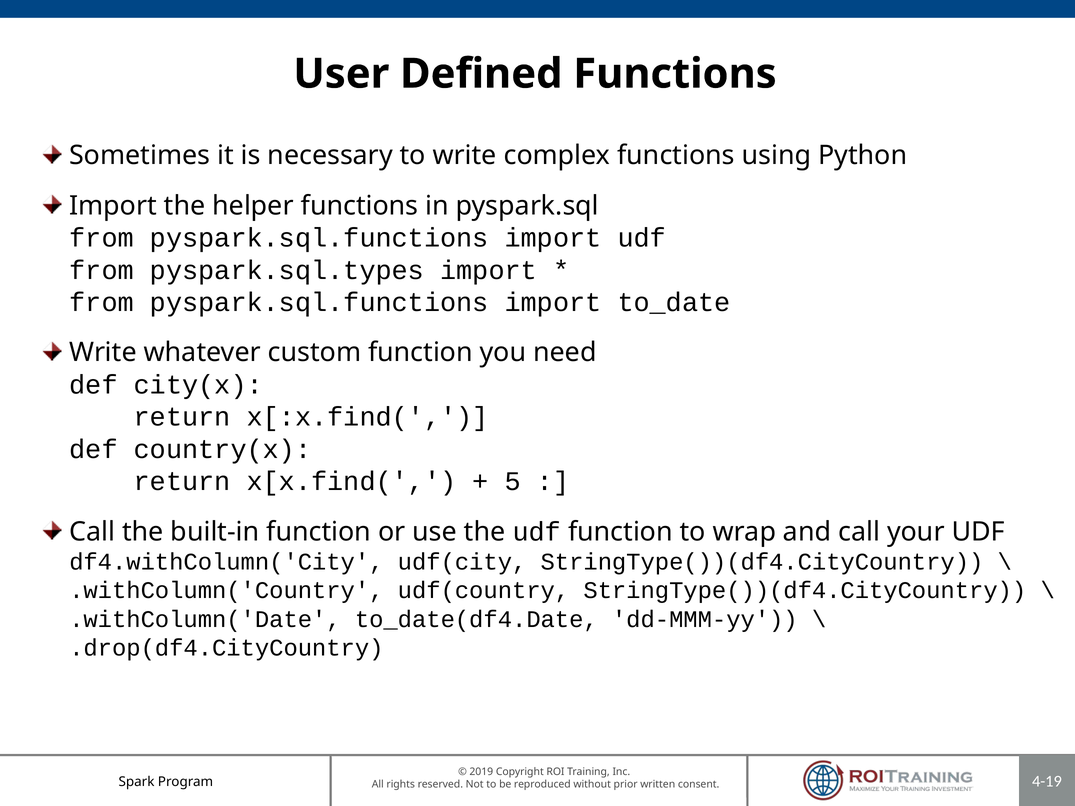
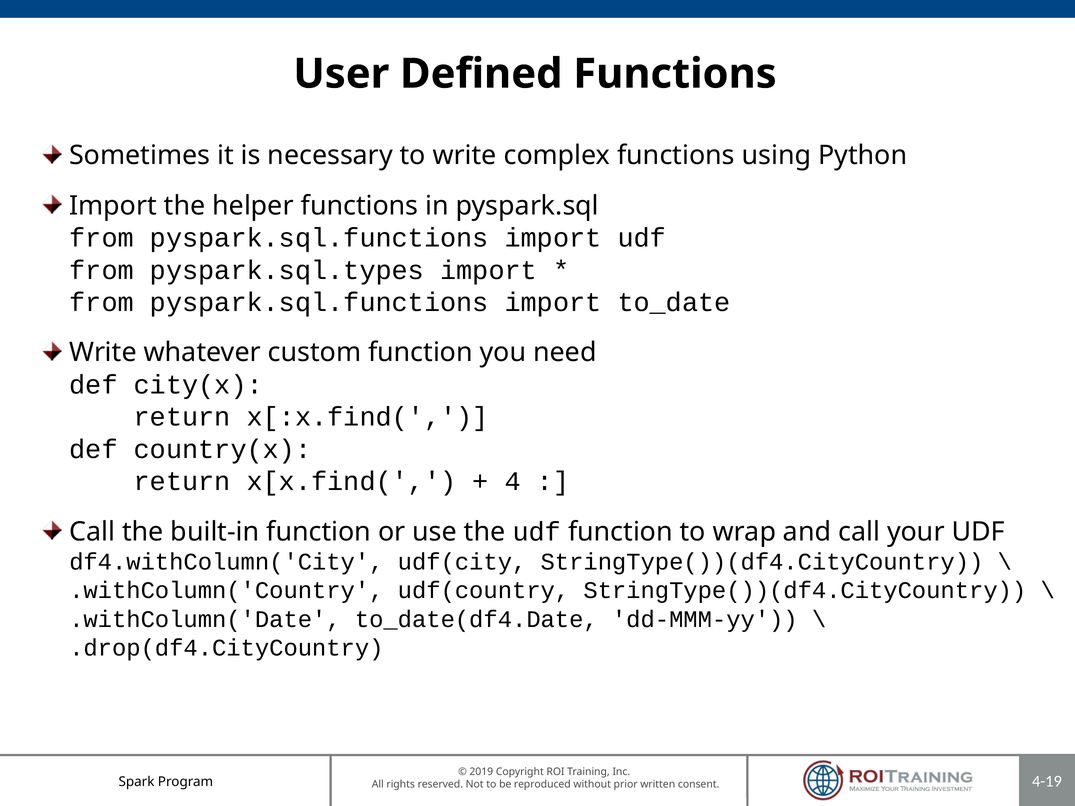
5: 5 -> 4
